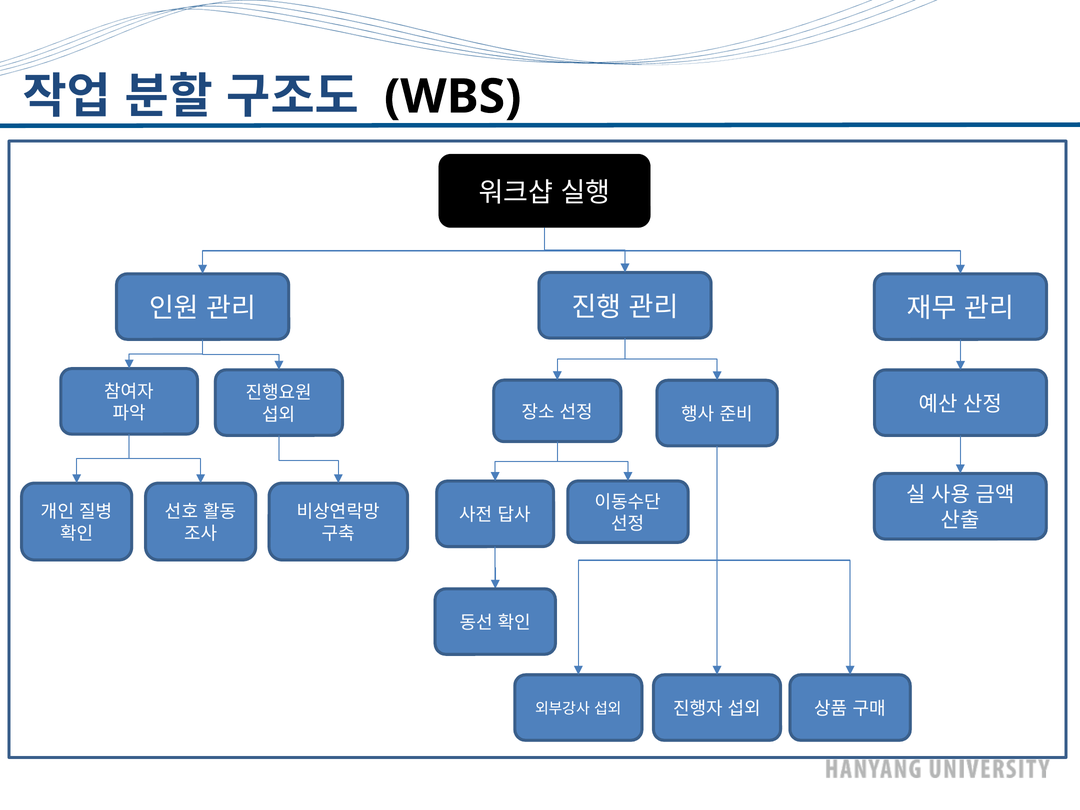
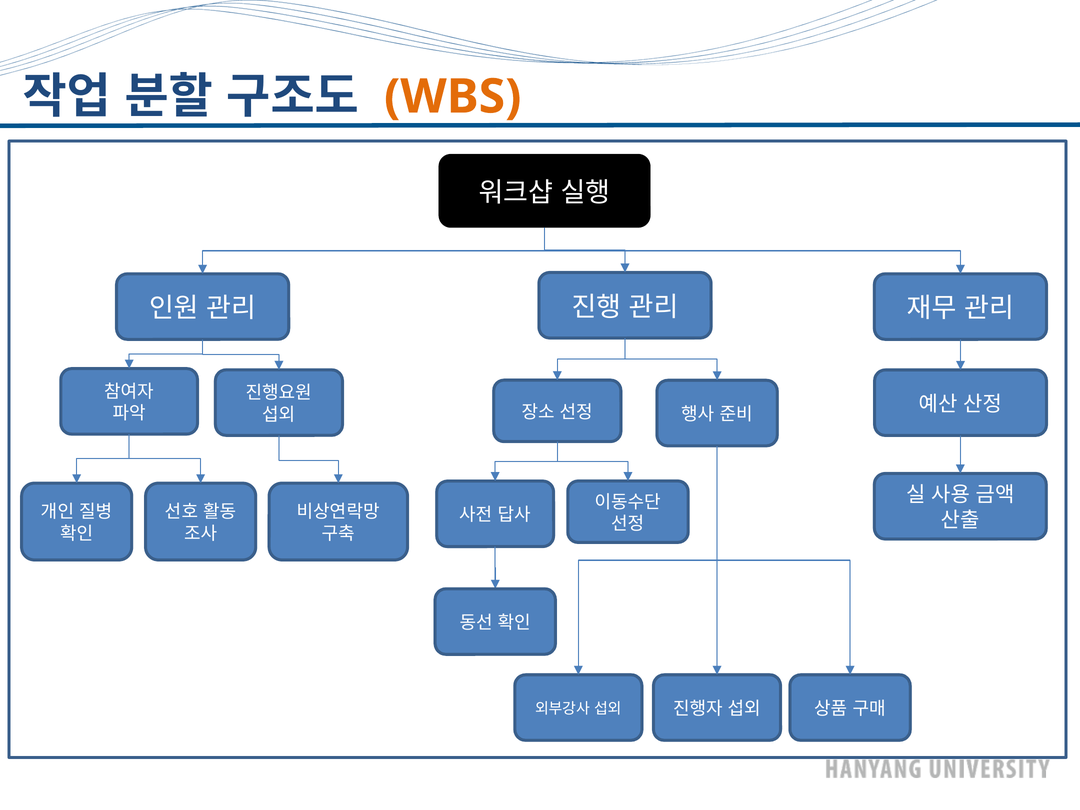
WBS colour: black -> orange
